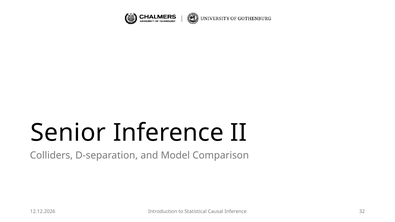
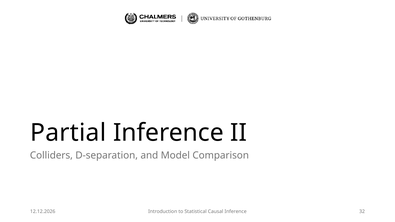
Senior: Senior -> Partial
